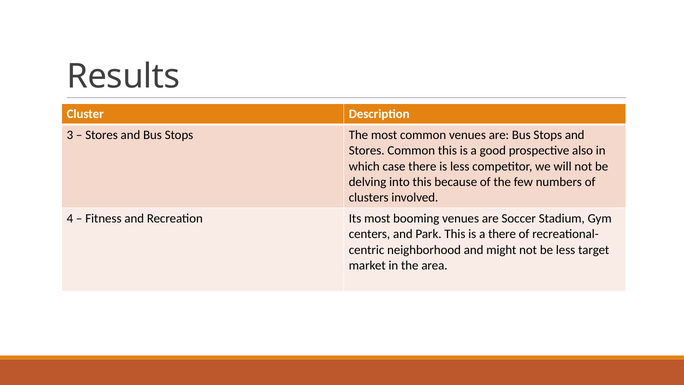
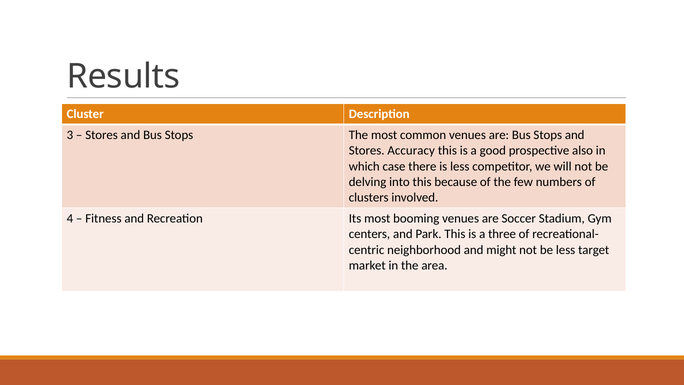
Stores Common: Common -> Accuracy
a there: there -> three
